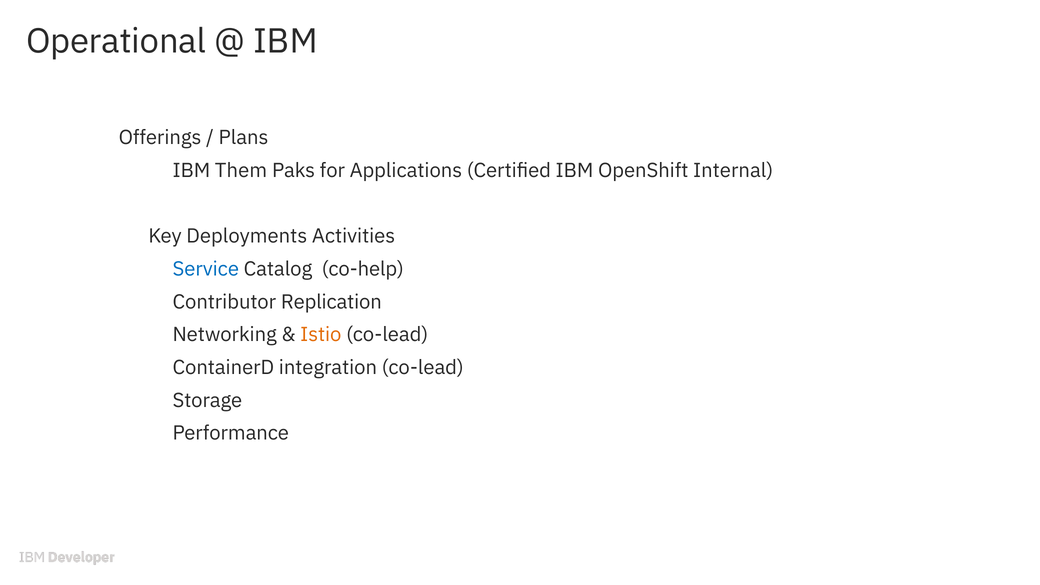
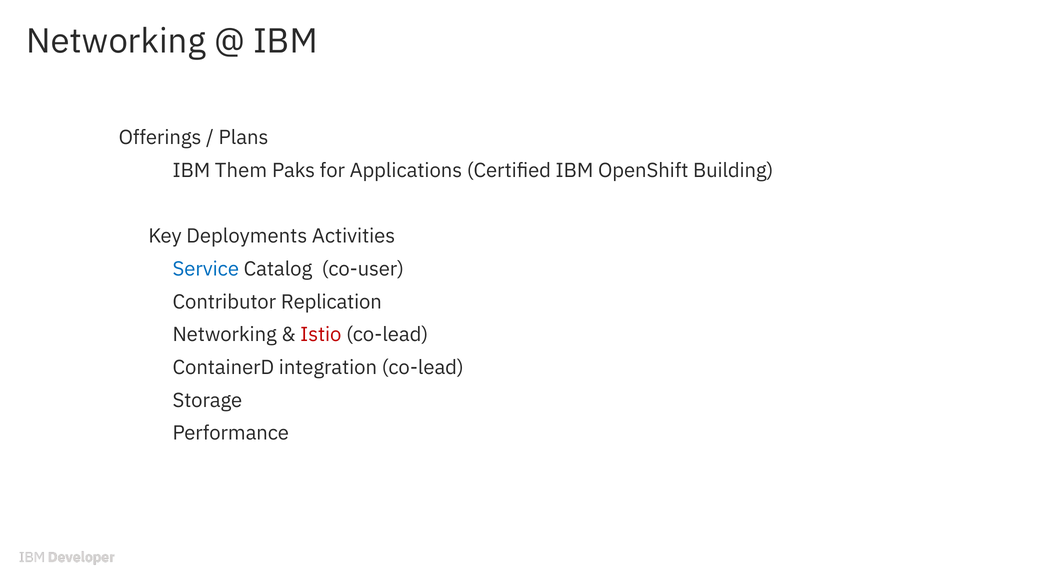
Operational at (116, 41): Operational -> Networking
Internal: Internal -> Building
co-help: co-help -> co-user
Istio colour: orange -> red
